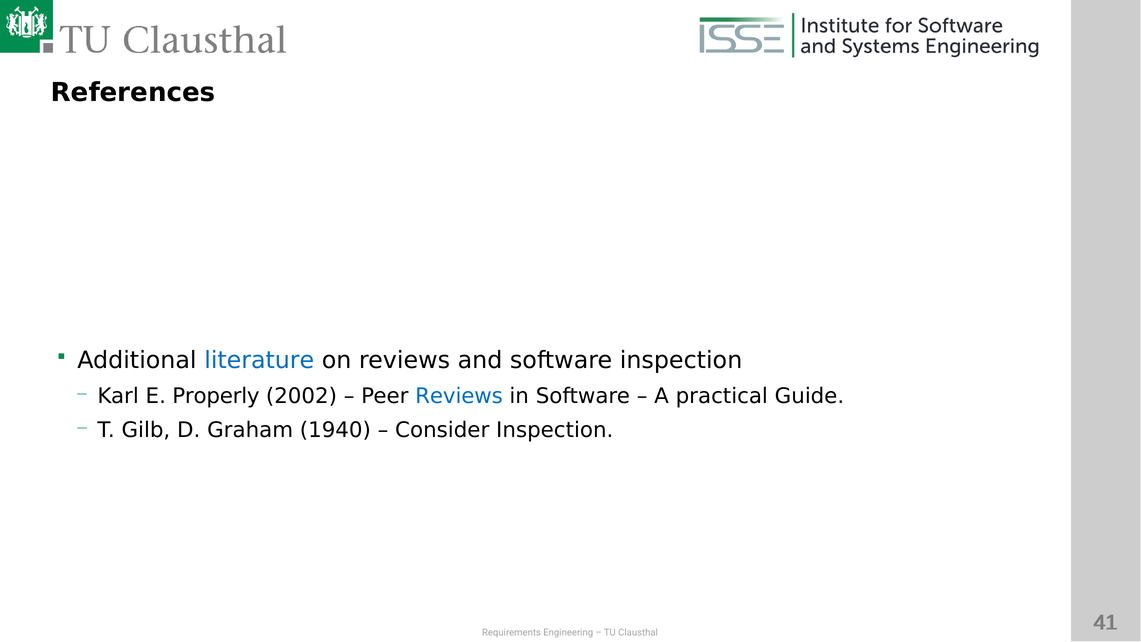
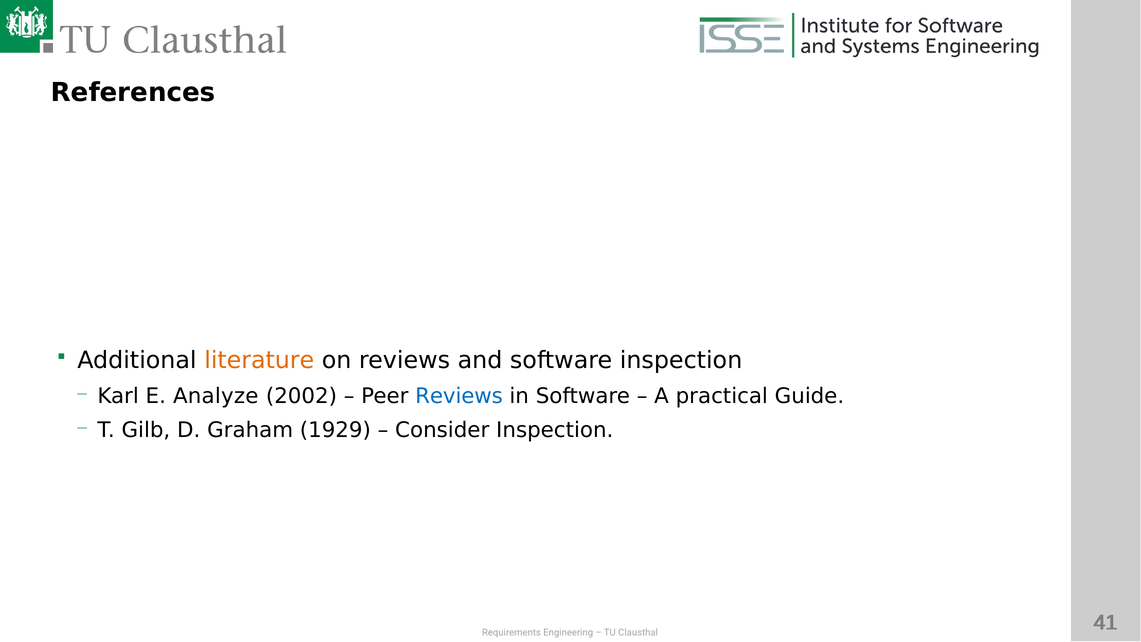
literature colour: blue -> orange
Properly: Properly -> Analyze
1940: 1940 -> 1929
